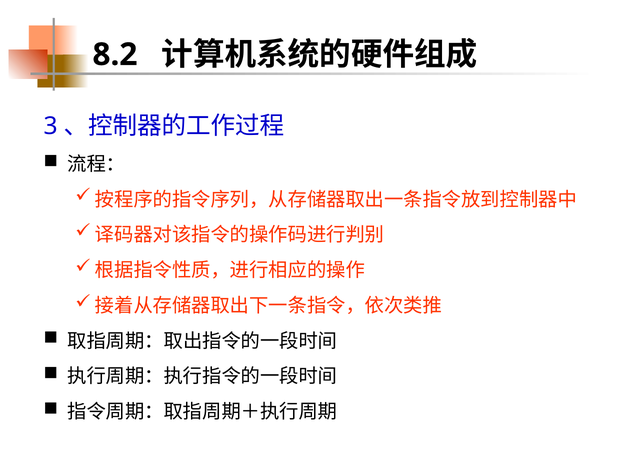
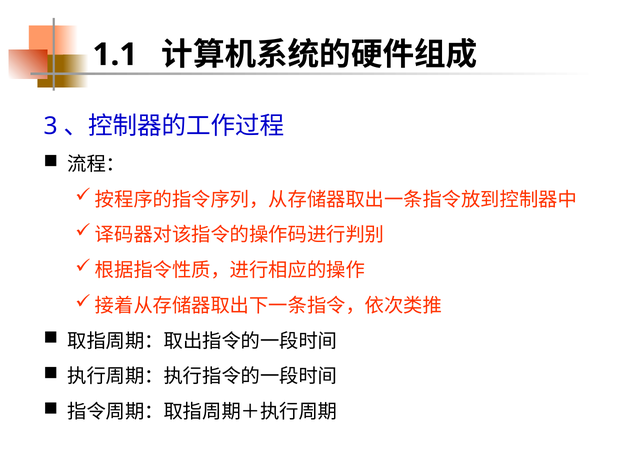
8.2: 8.2 -> 1.1
